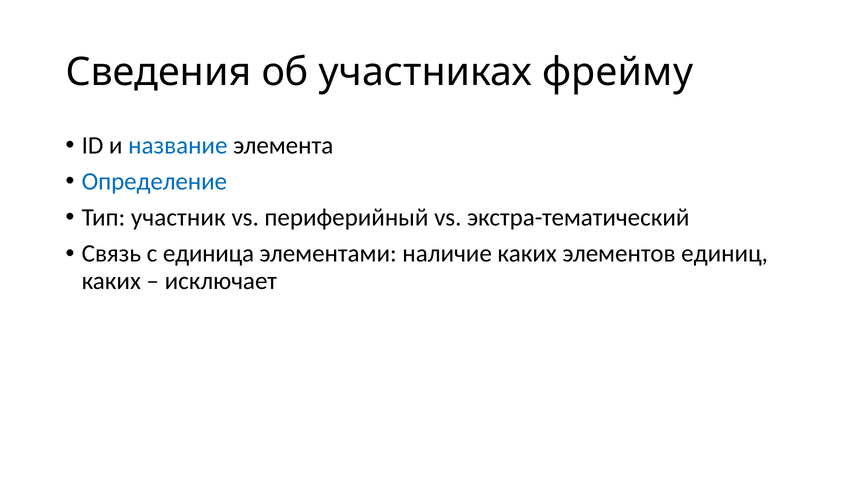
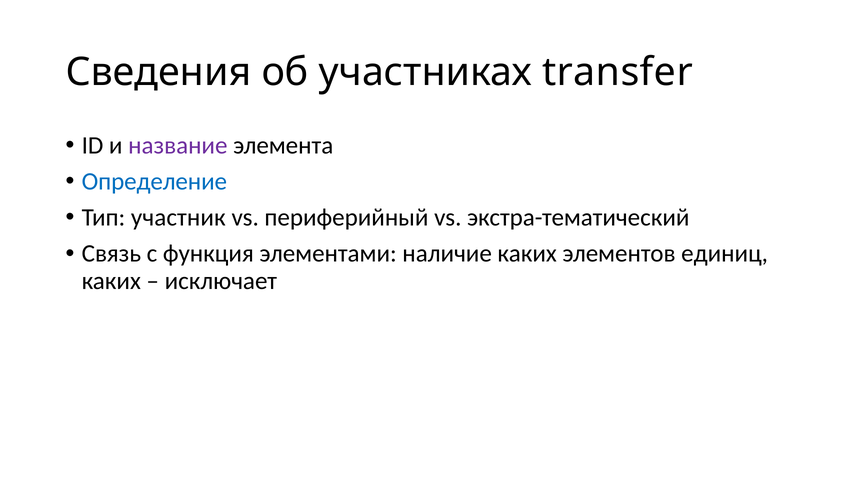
фрейму: фрейму -> transfer
название colour: blue -> purple
единица: единица -> функция
